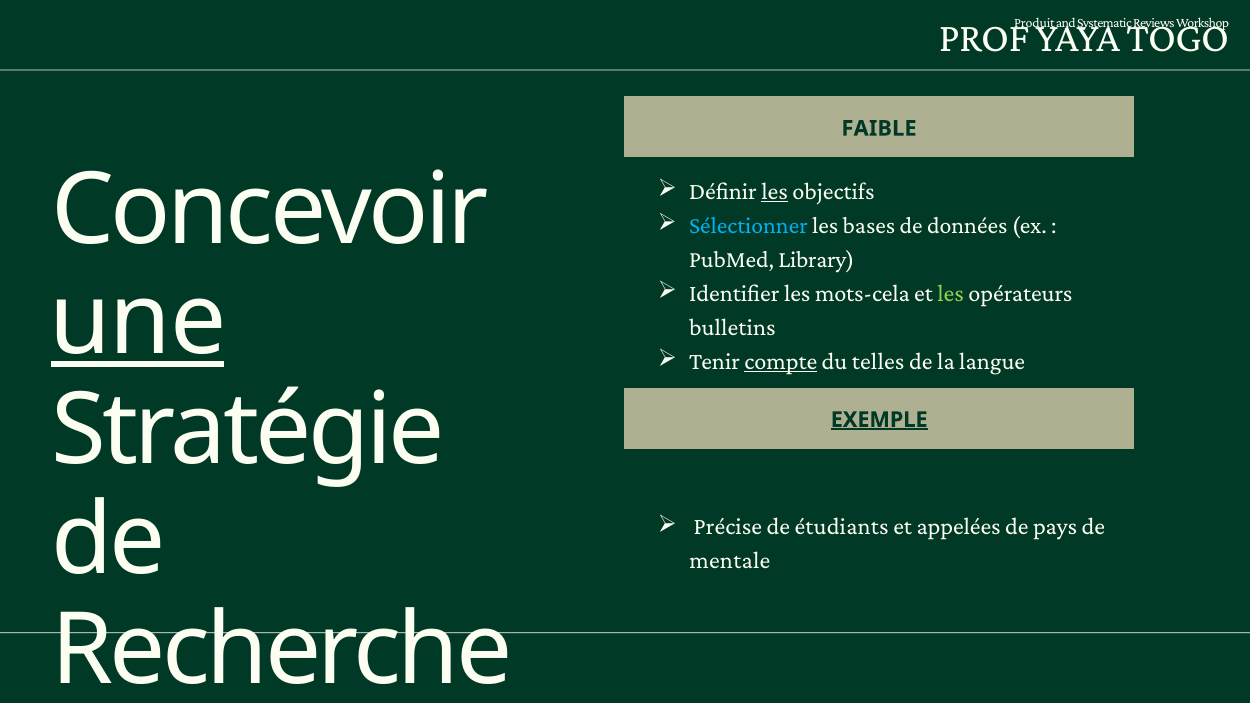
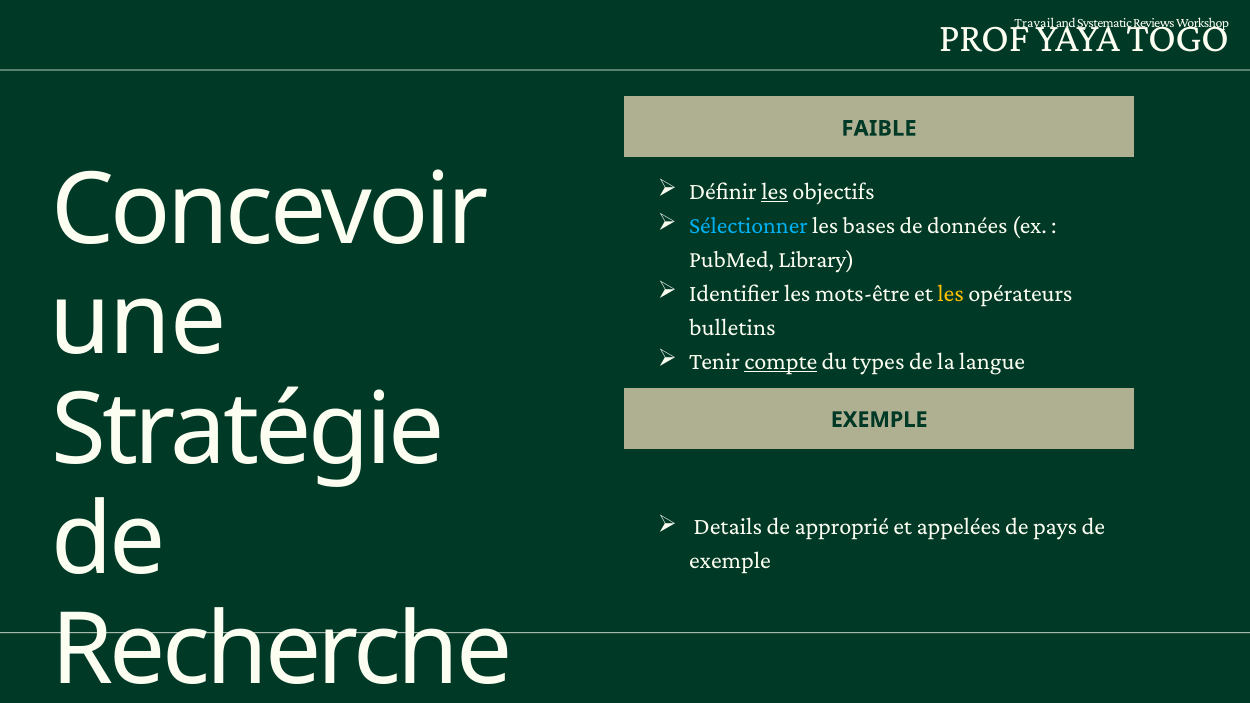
Produit: Produit -> Travail
mots-cela: mots-cela -> mots-être
les at (951, 293) colour: light green -> yellow
une underline: present -> none
telles: telles -> types
EXEMPLE at (879, 420) underline: present -> none
Précise: Précise -> Details
étudiants: étudiants -> approprié
mentale at (730, 561): mentale -> exemple
